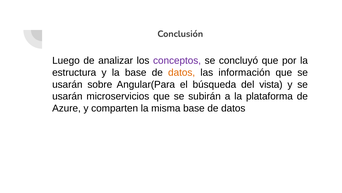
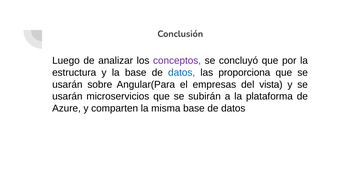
datos at (182, 72) colour: orange -> blue
información: información -> proporciona
búsqueda: búsqueda -> empresas
